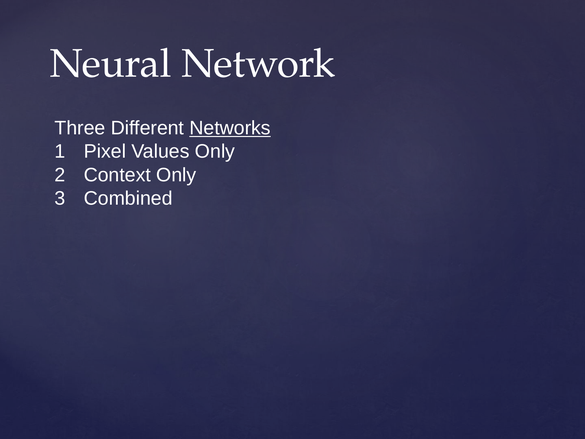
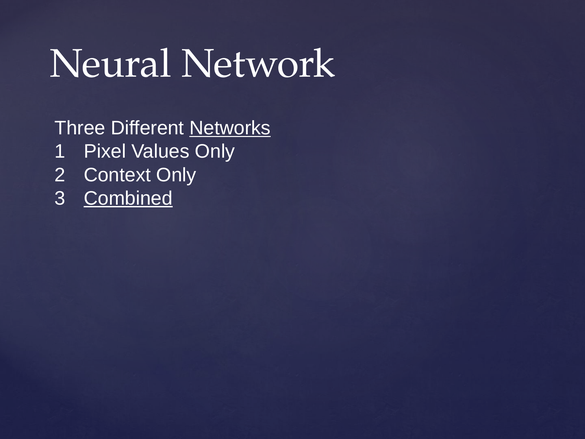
Combined underline: none -> present
